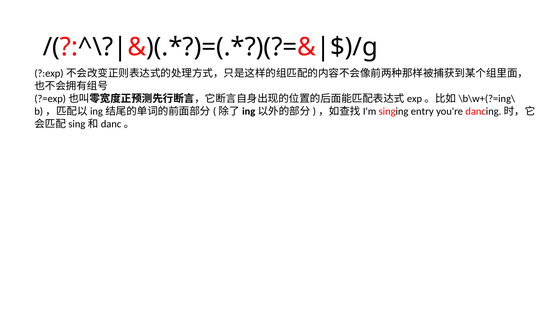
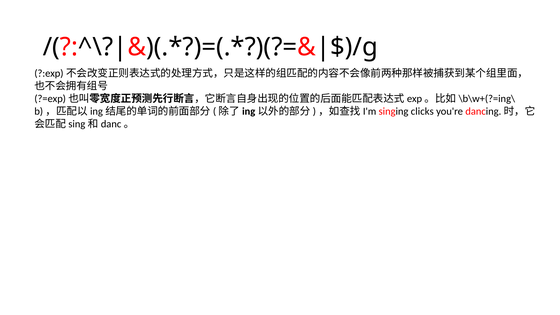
entry: entry -> clicks
